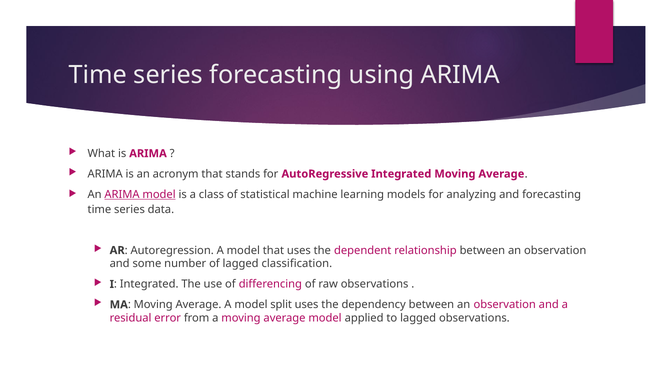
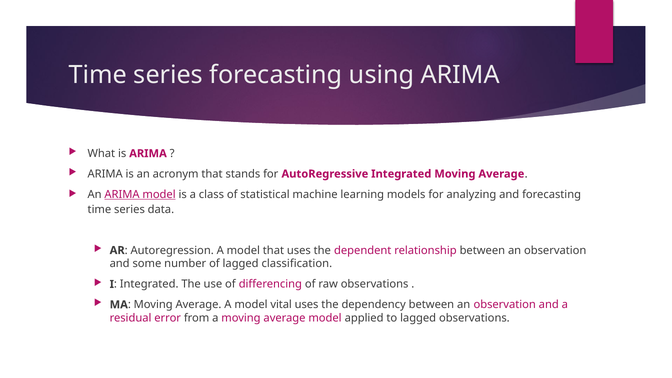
split: split -> vital
